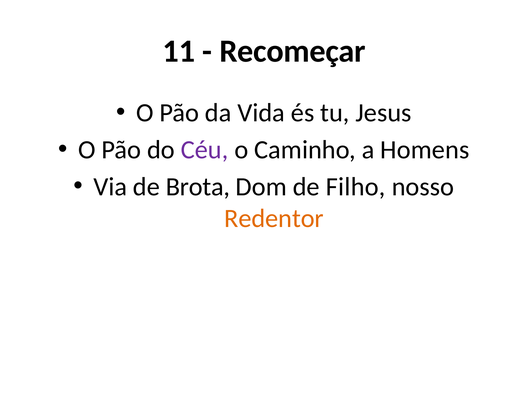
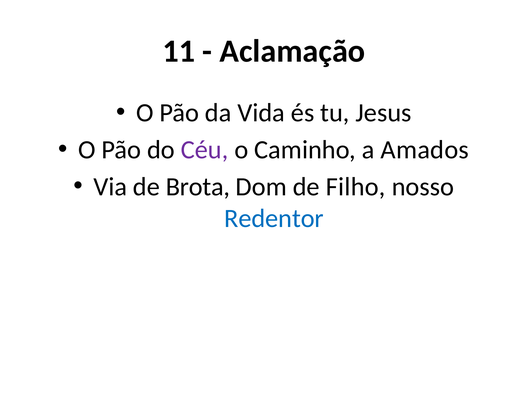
Recomeçar: Recomeçar -> Aclamação
Homens: Homens -> Amados
Redentor colour: orange -> blue
